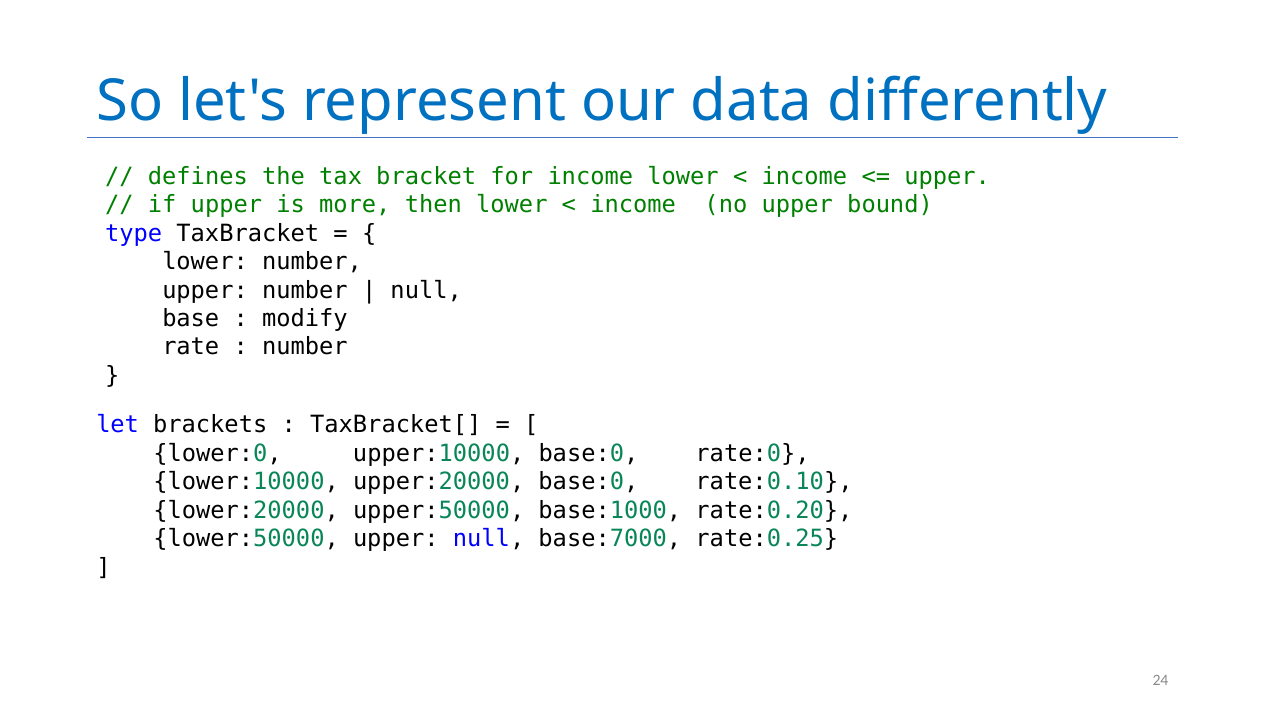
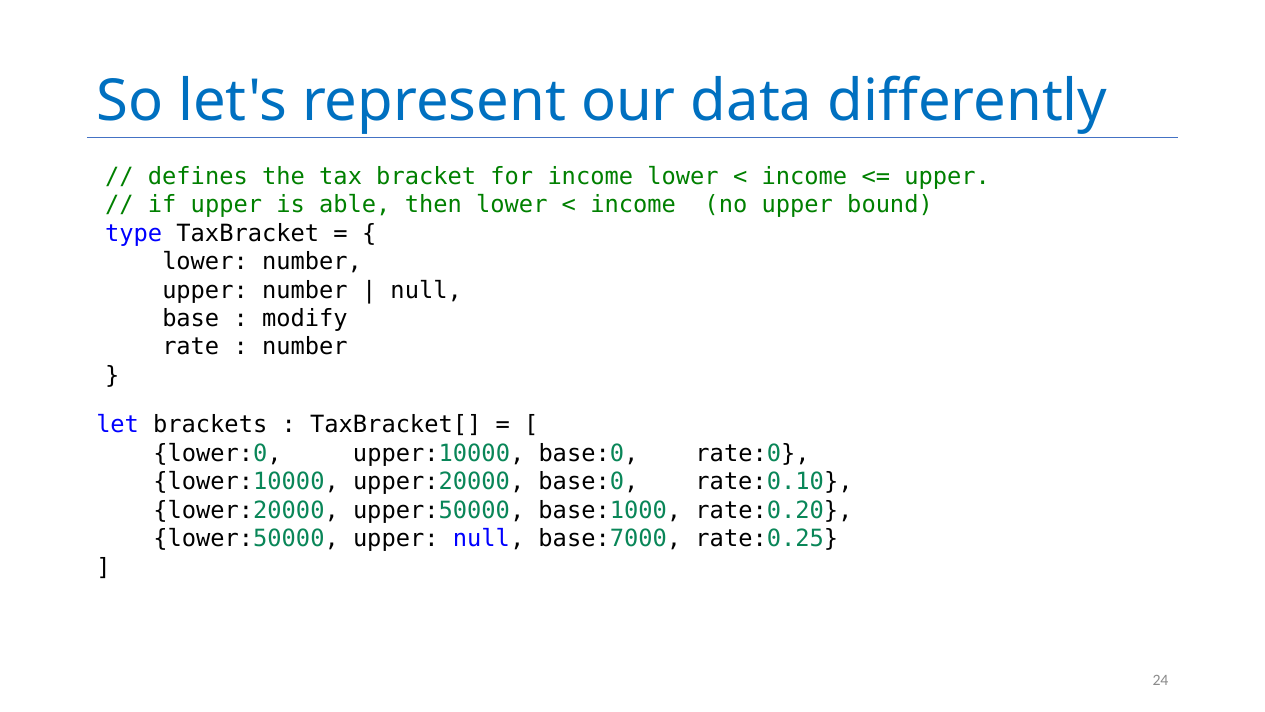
more: more -> able
